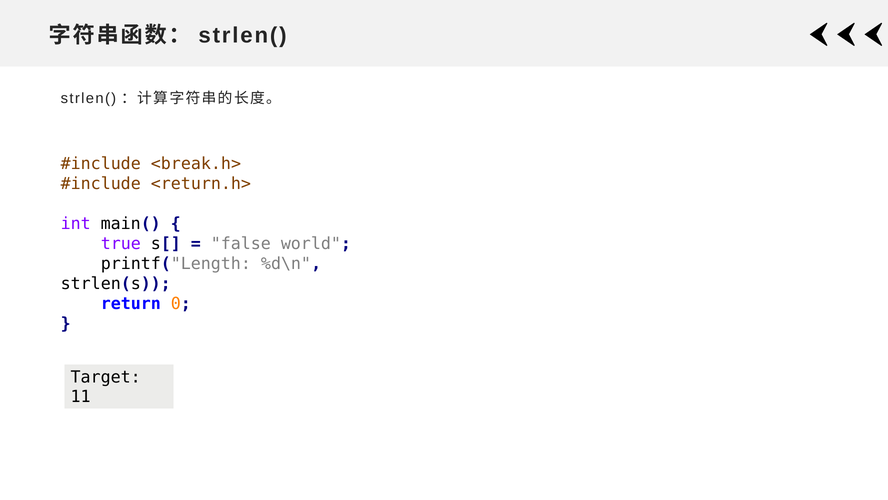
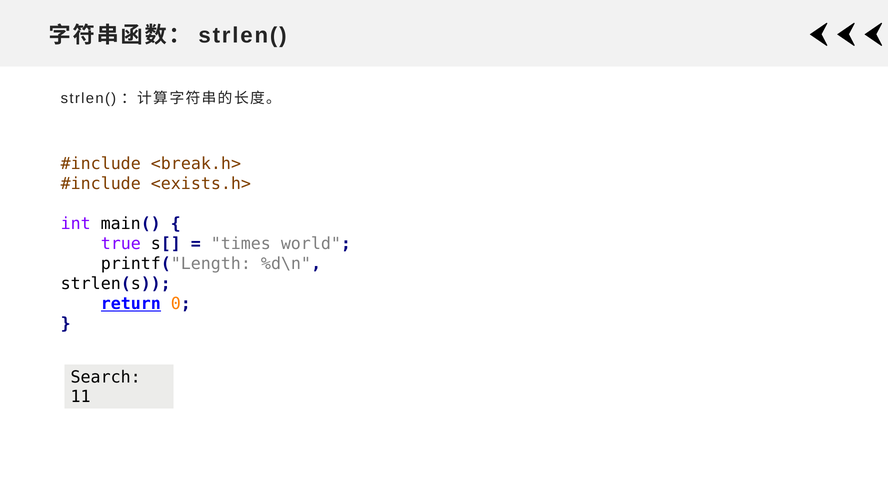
<return.h>: <return.h> -> <exists.h>
false: false -> times
return underline: none -> present
Target: Target -> Search
